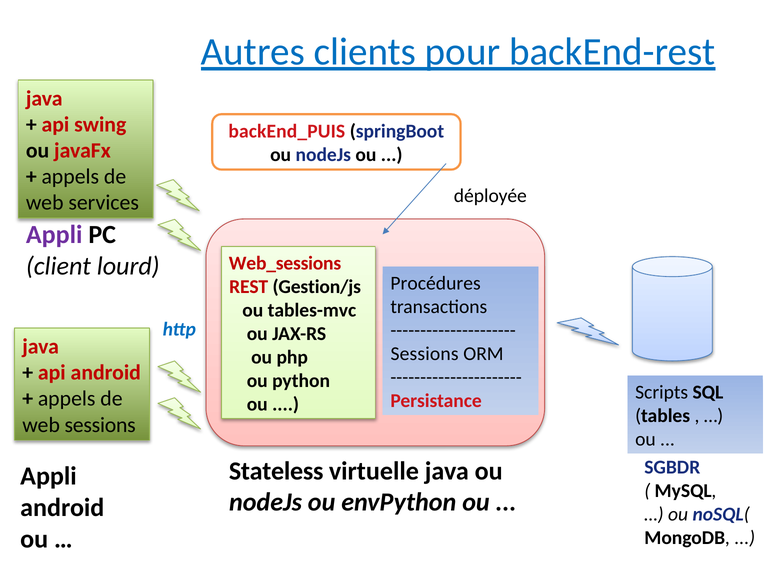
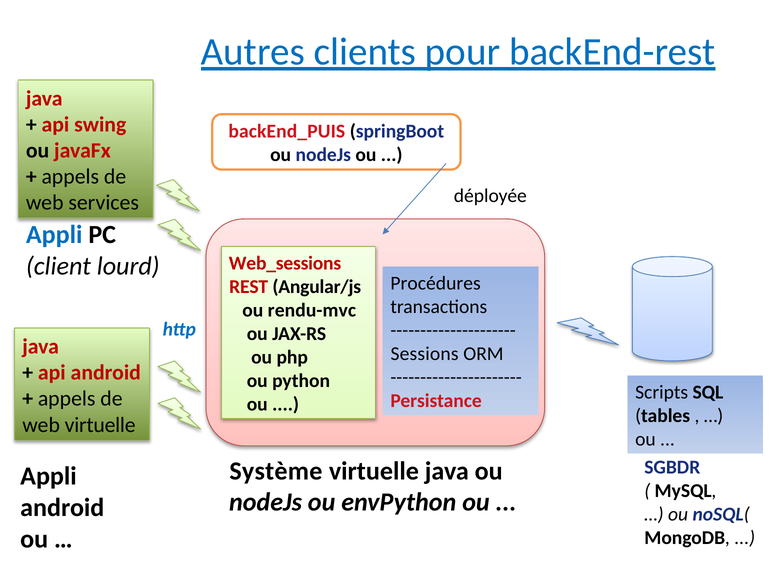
Appli at (54, 235) colour: purple -> blue
Gestion/js: Gestion/js -> Angular/js
tables-mvc: tables-mvc -> rendu-mvc
web sessions: sessions -> virtuelle
Stateless: Stateless -> Système
